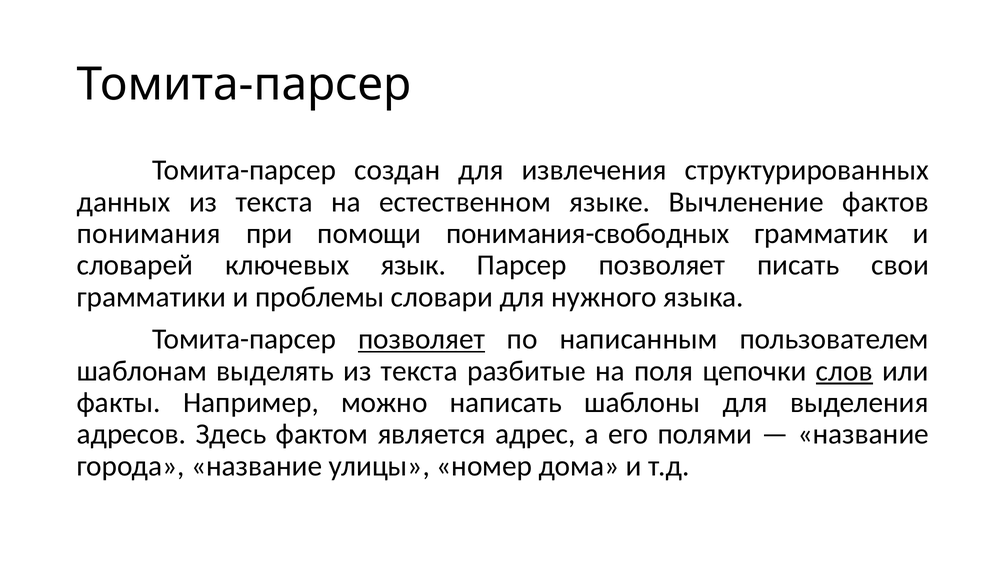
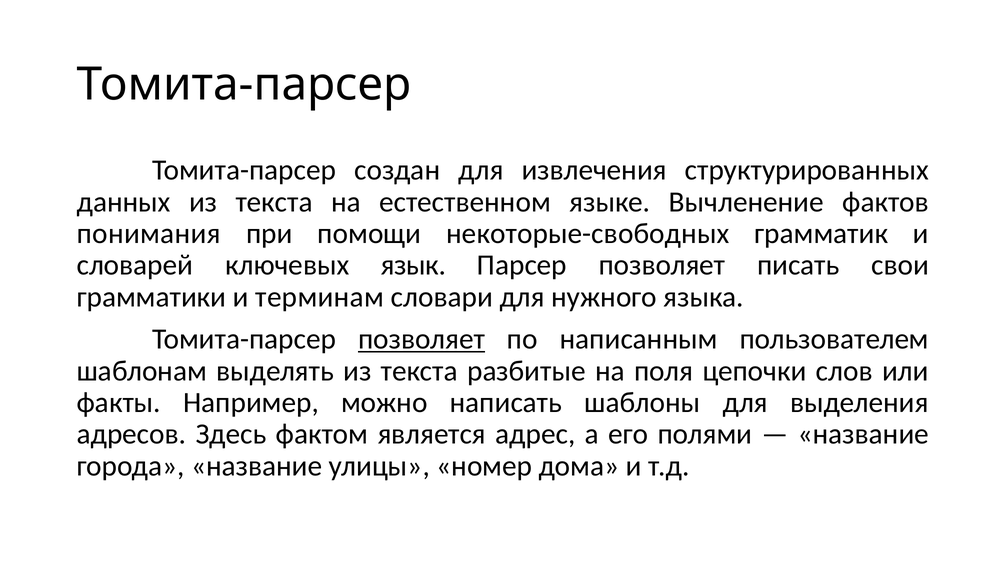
понимания-свободных: понимания-свободных -> некоторые-свободных
проблемы: проблемы -> терминам
слов underline: present -> none
